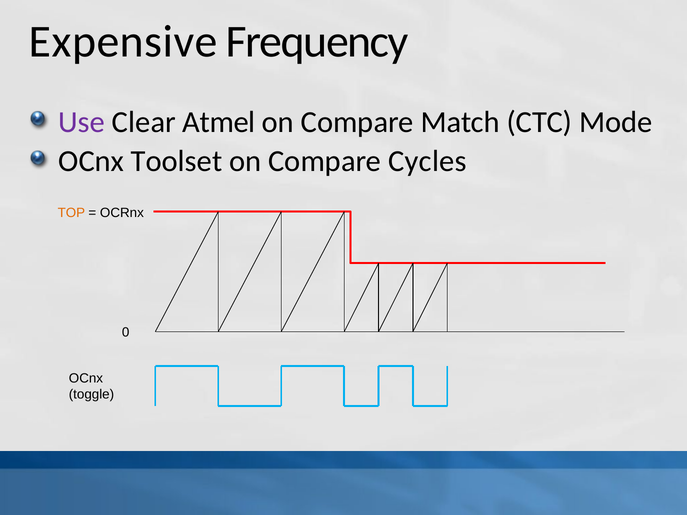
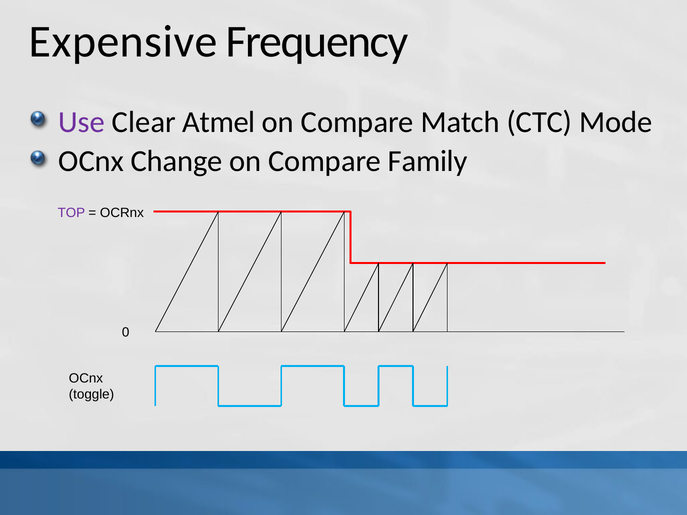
Toolset: Toolset -> Change
Cycles: Cycles -> Family
TOP colour: orange -> purple
